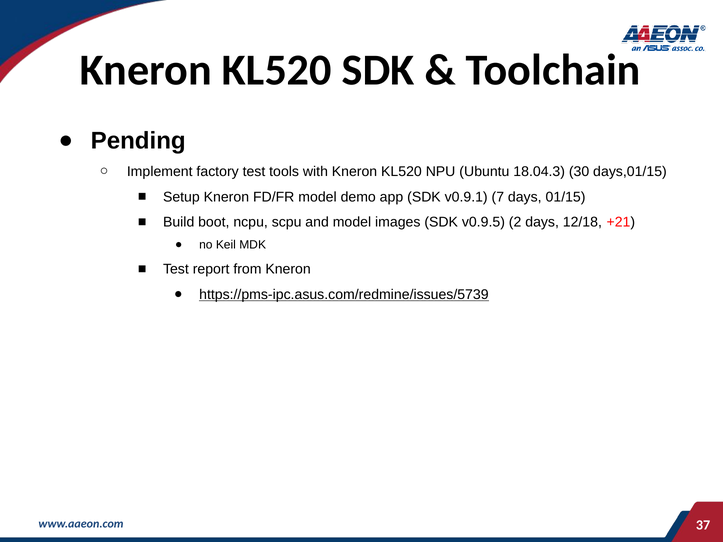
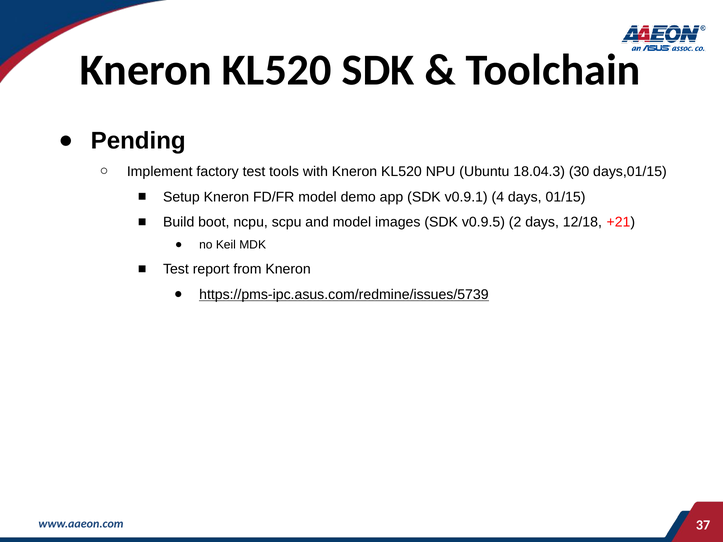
7: 7 -> 4
